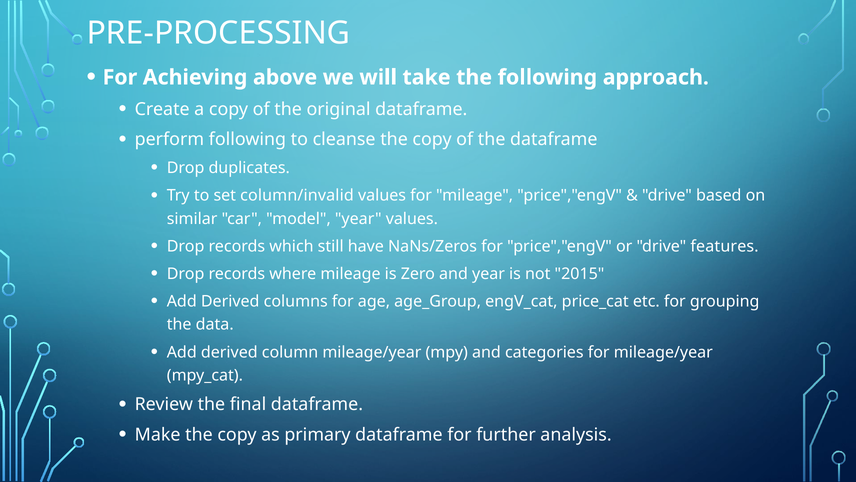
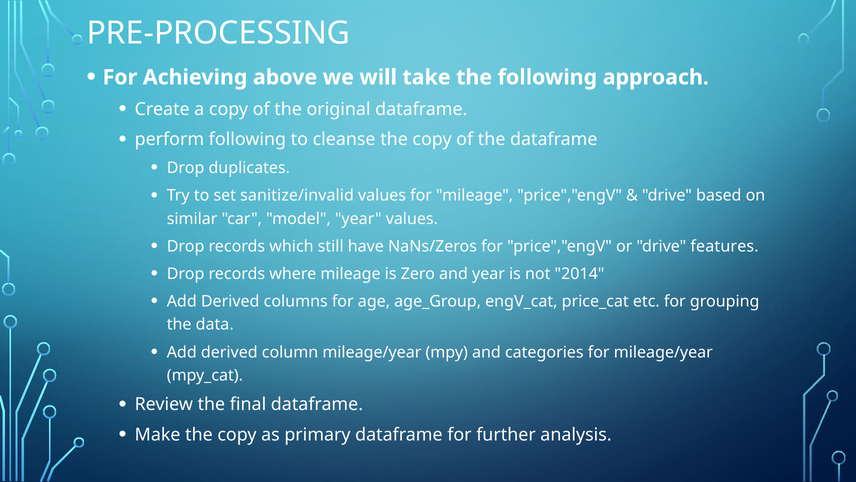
column/invalid: column/invalid -> sanitize/invalid
2015: 2015 -> 2014
